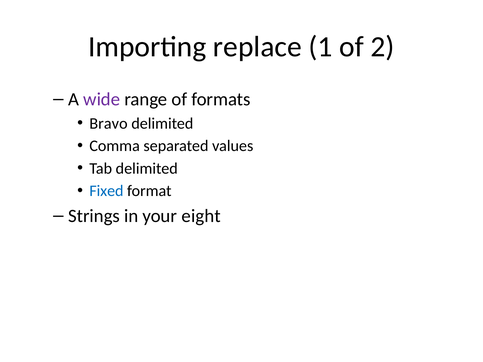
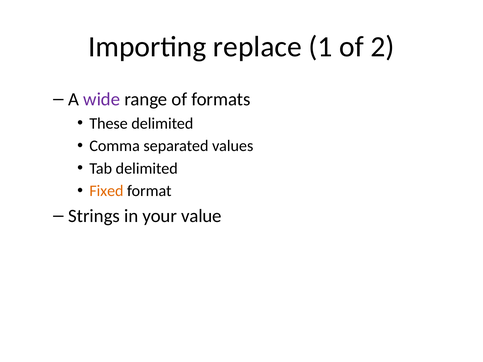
Bravo: Bravo -> These
Fixed colour: blue -> orange
eight: eight -> value
